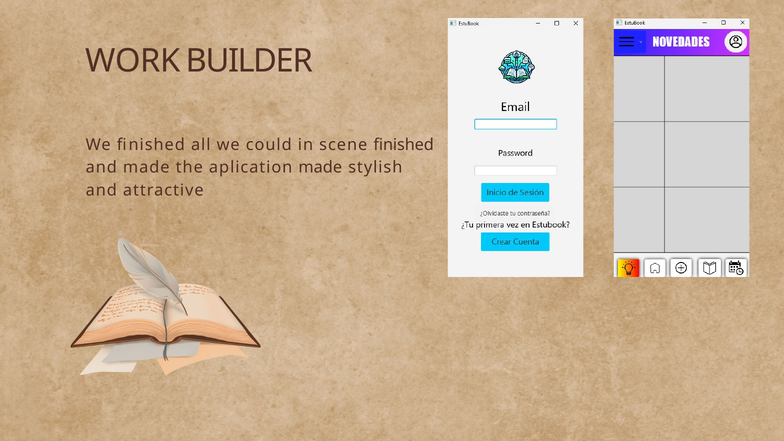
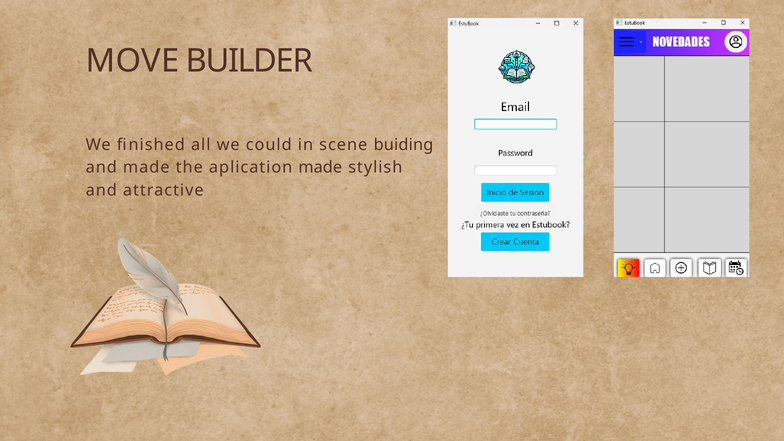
WORK: WORK -> MOVE
scene finished: finished -> buiding
